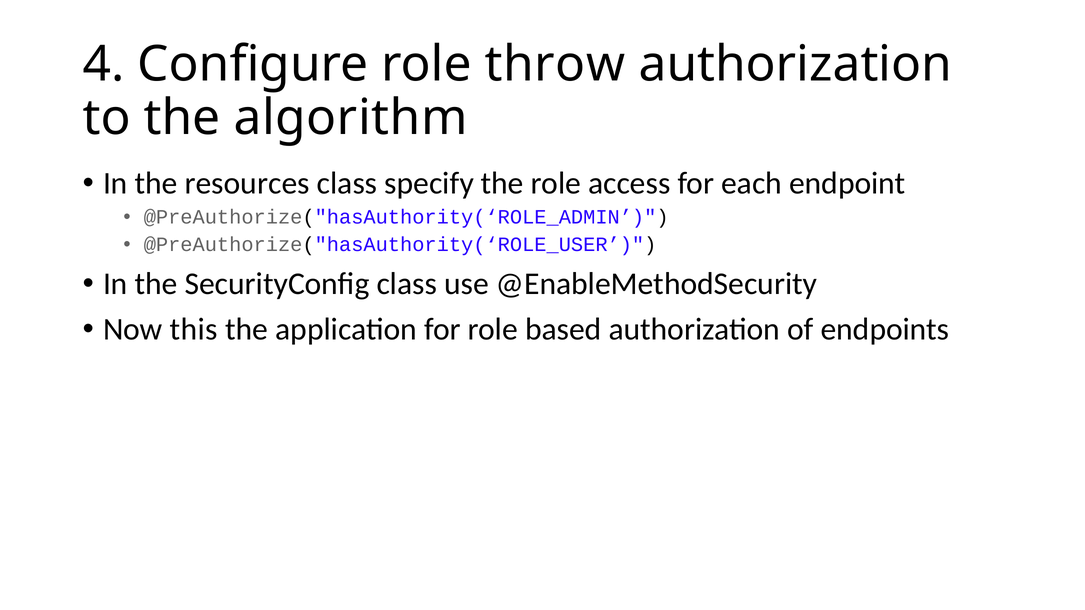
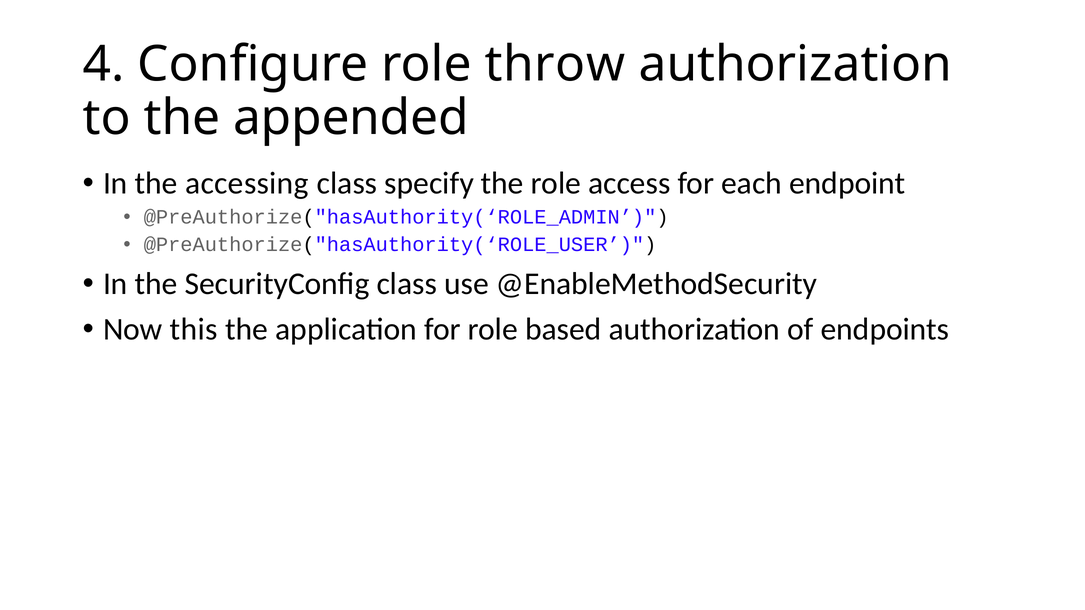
algorithm: algorithm -> appended
resources: resources -> accessing
